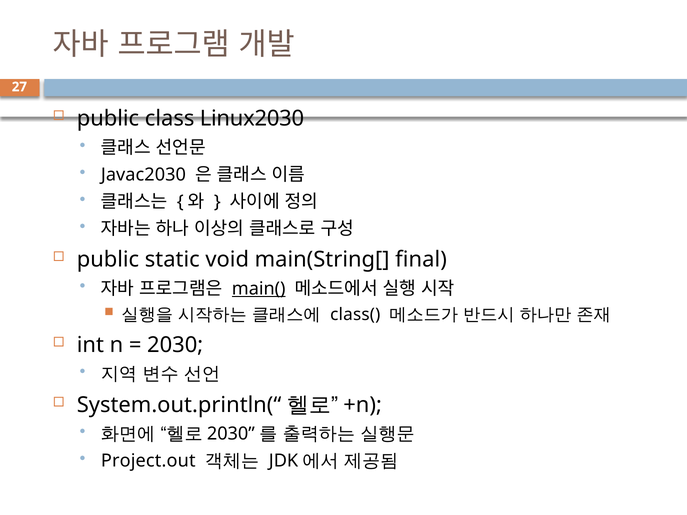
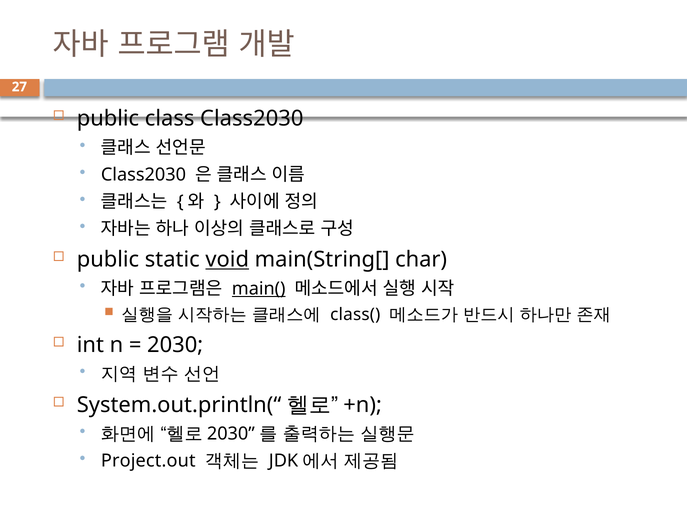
class Linux2030: Linux2030 -> Class2030
Javac2030 at (143, 175): Javac2030 -> Class2030
void underline: none -> present
final: final -> char
